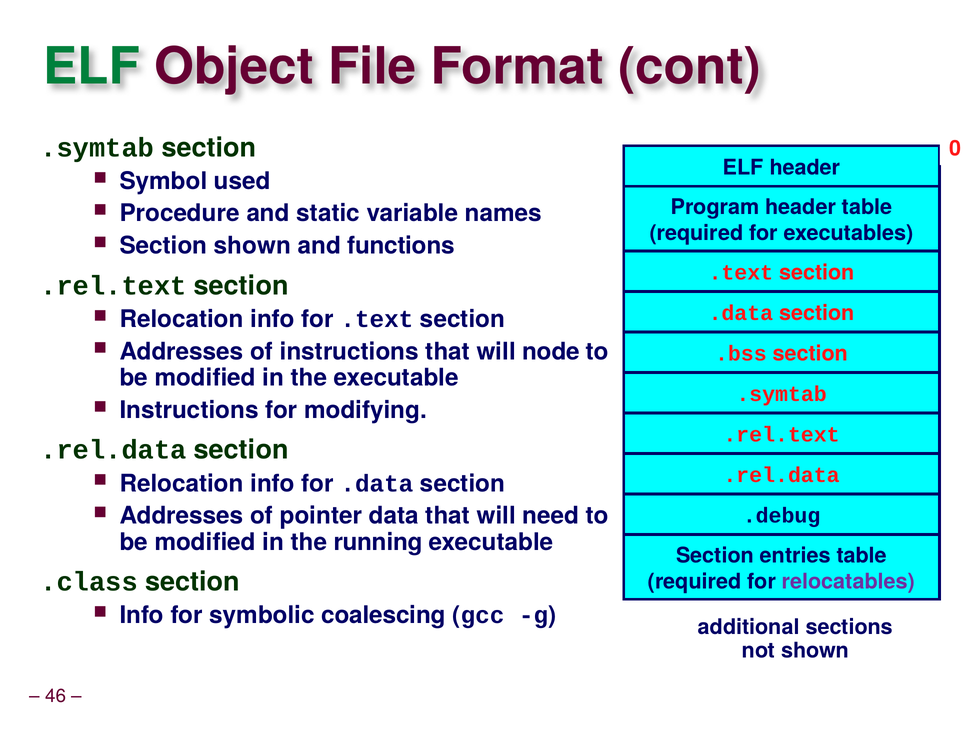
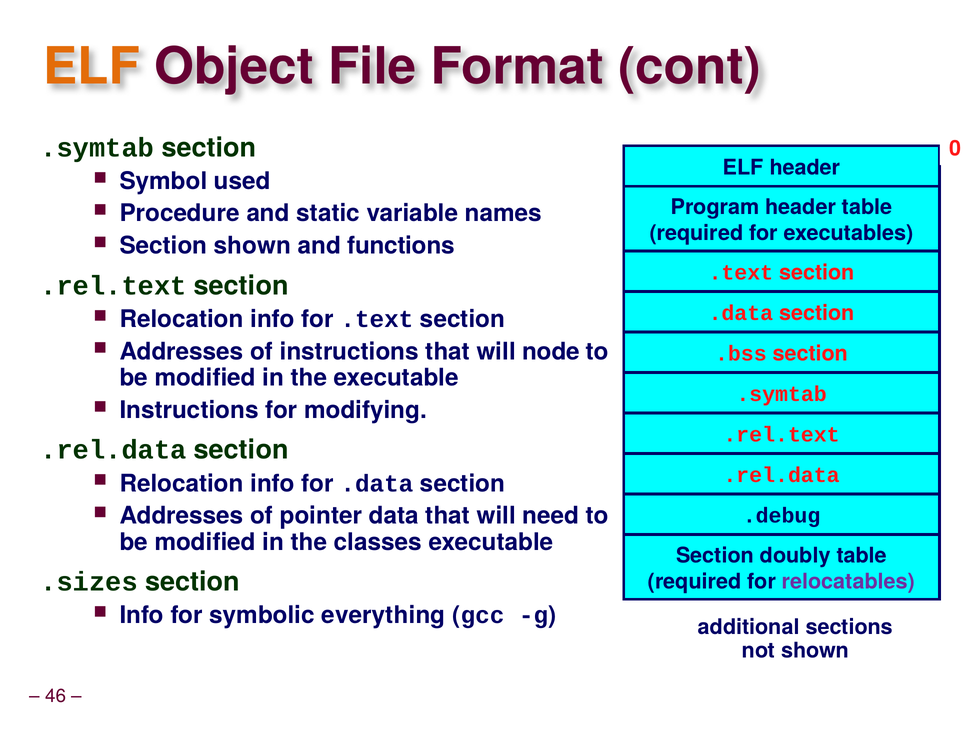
ELF at (91, 67) colour: green -> orange
running: running -> classes
entries: entries -> doubly
.class: .class -> .sizes
coalescing: coalescing -> everything
